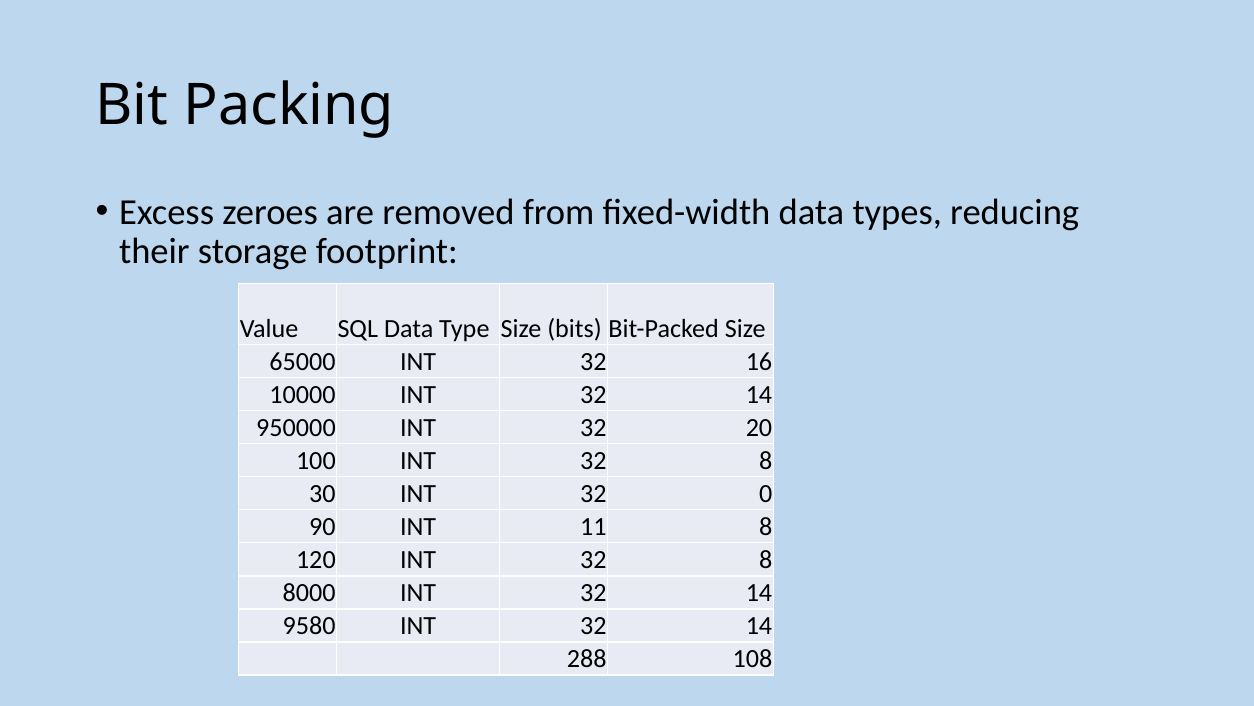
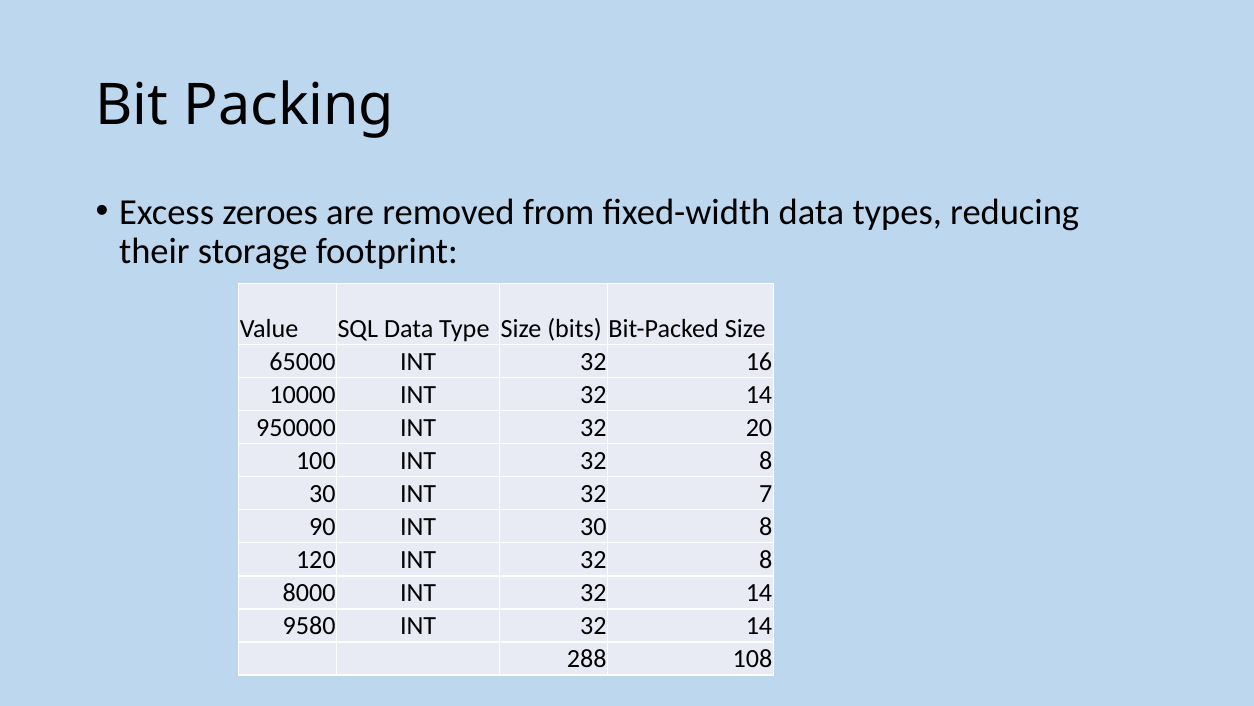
0: 0 -> 7
INT 11: 11 -> 30
